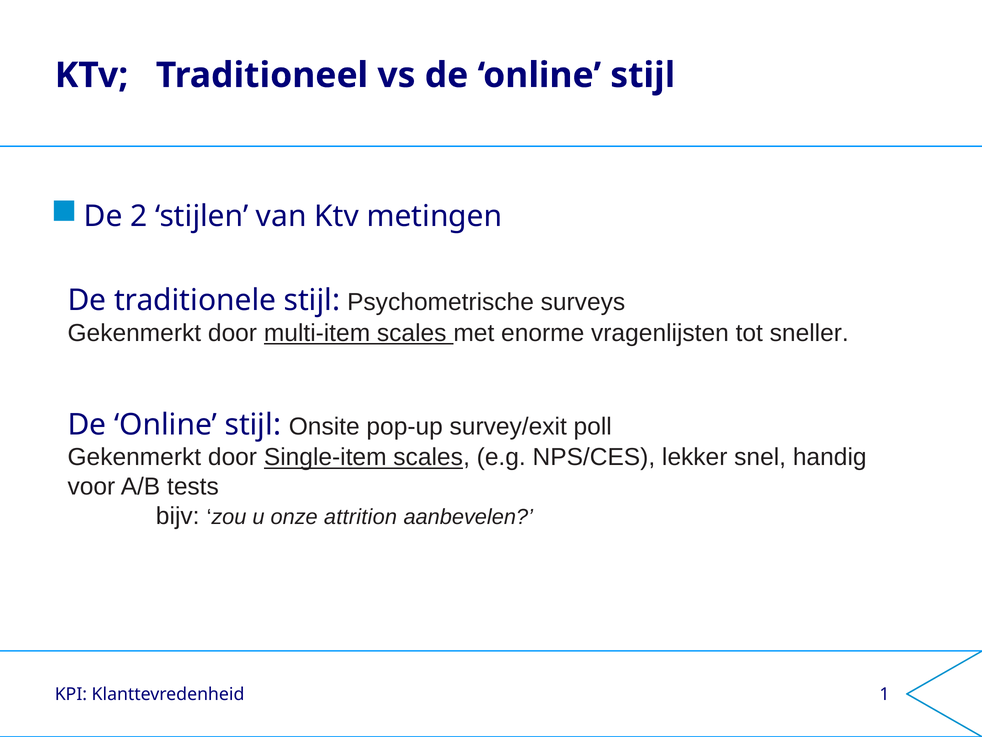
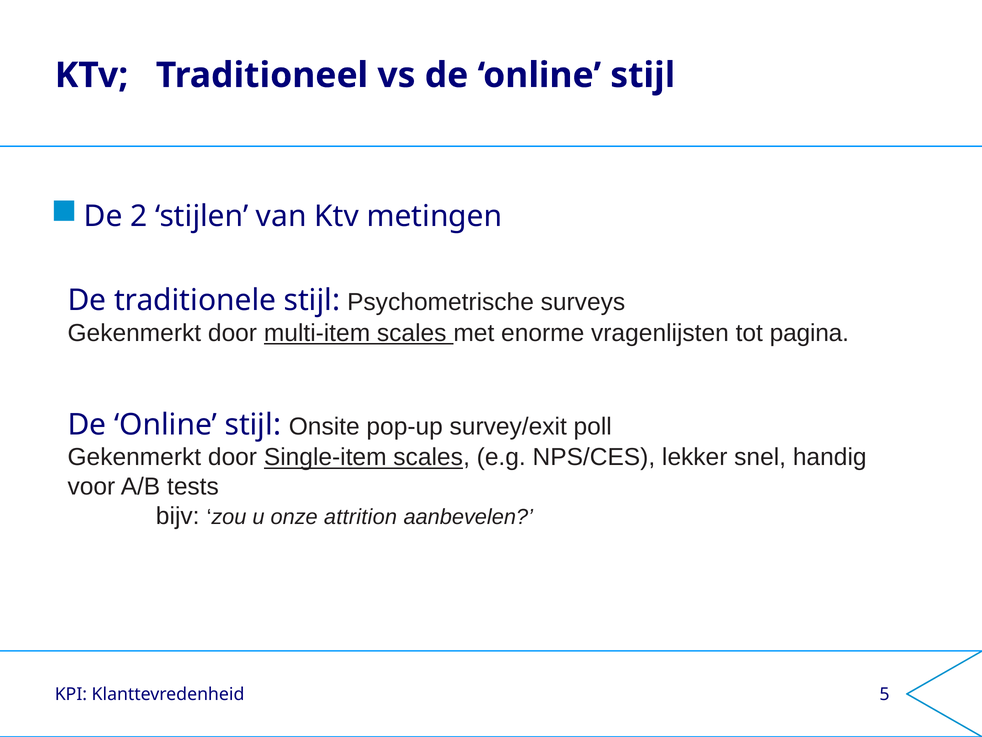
sneller: sneller -> pagina
1: 1 -> 5
